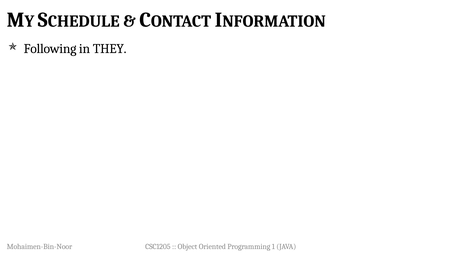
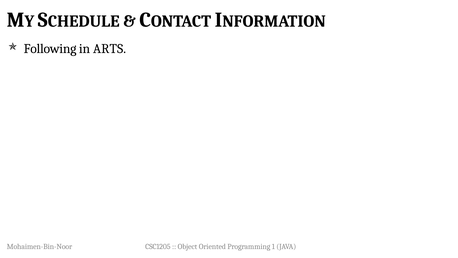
THEY: THEY -> ARTS
